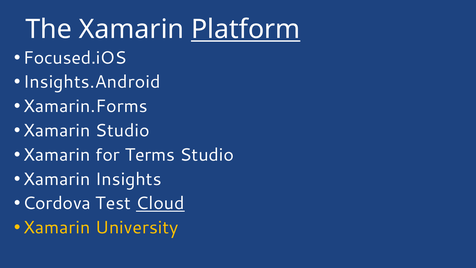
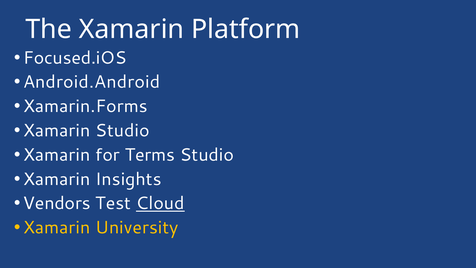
Platform underline: present -> none
Insights.Android: Insights.Android -> Android.Android
Cordova: Cordova -> Vendors
